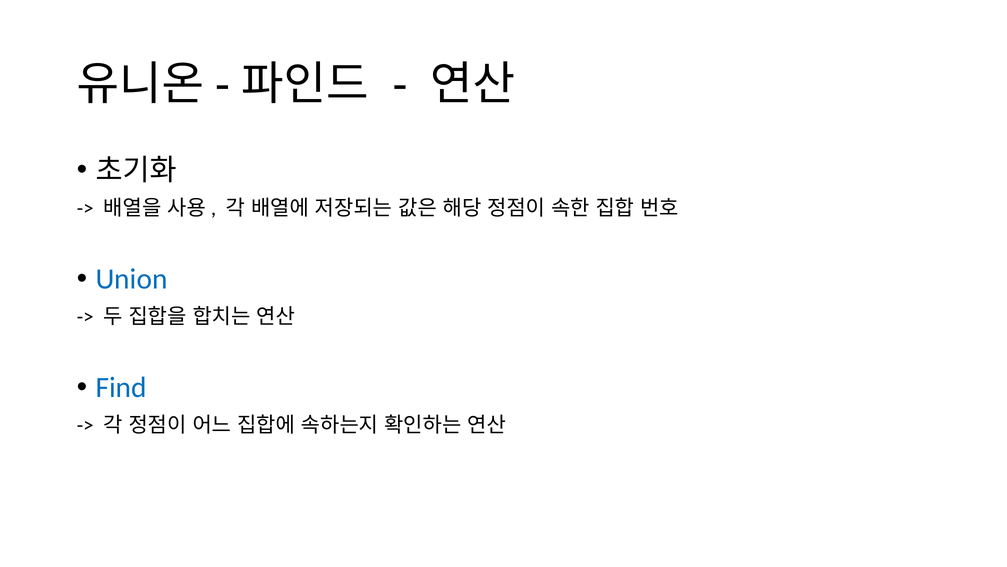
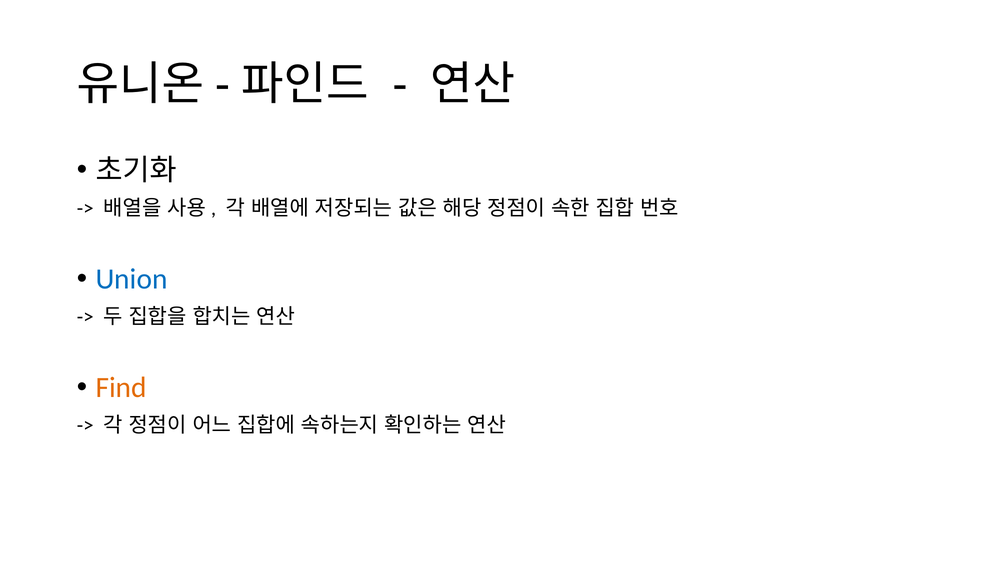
Find colour: blue -> orange
